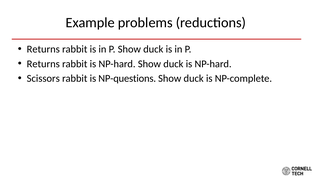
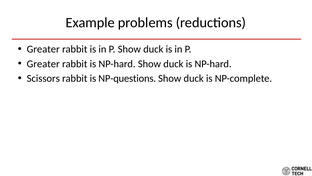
Returns at (43, 49): Returns -> Greater
Returns at (43, 64): Returns -> Greater
